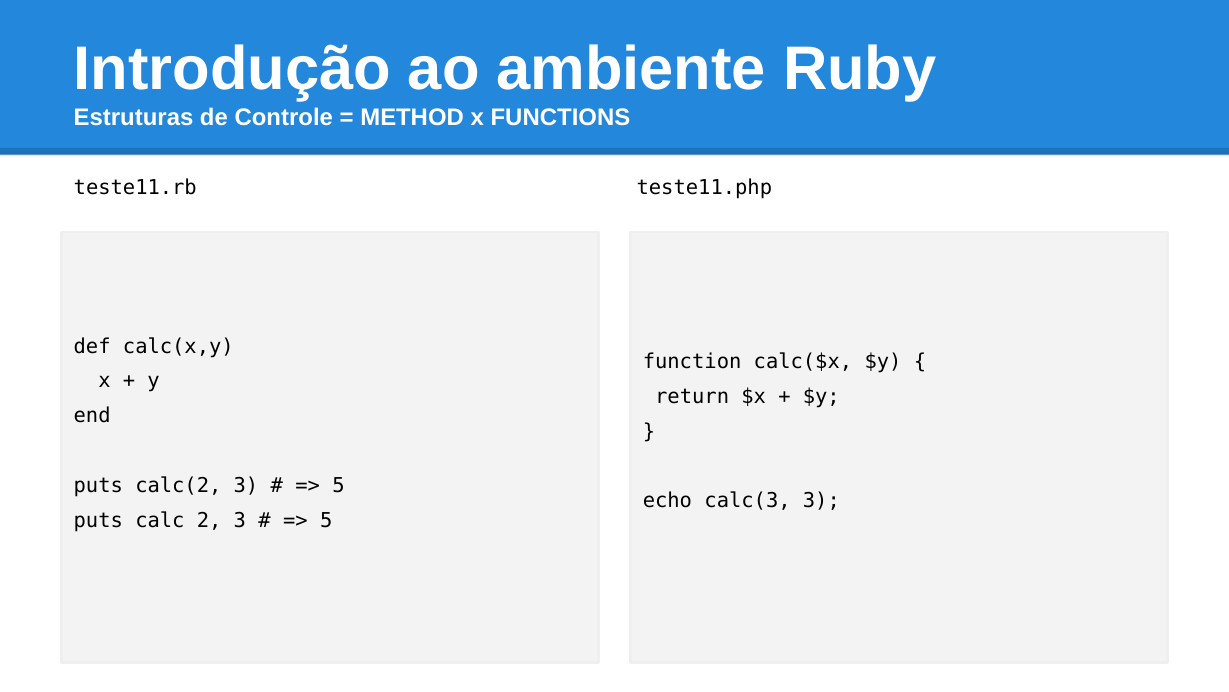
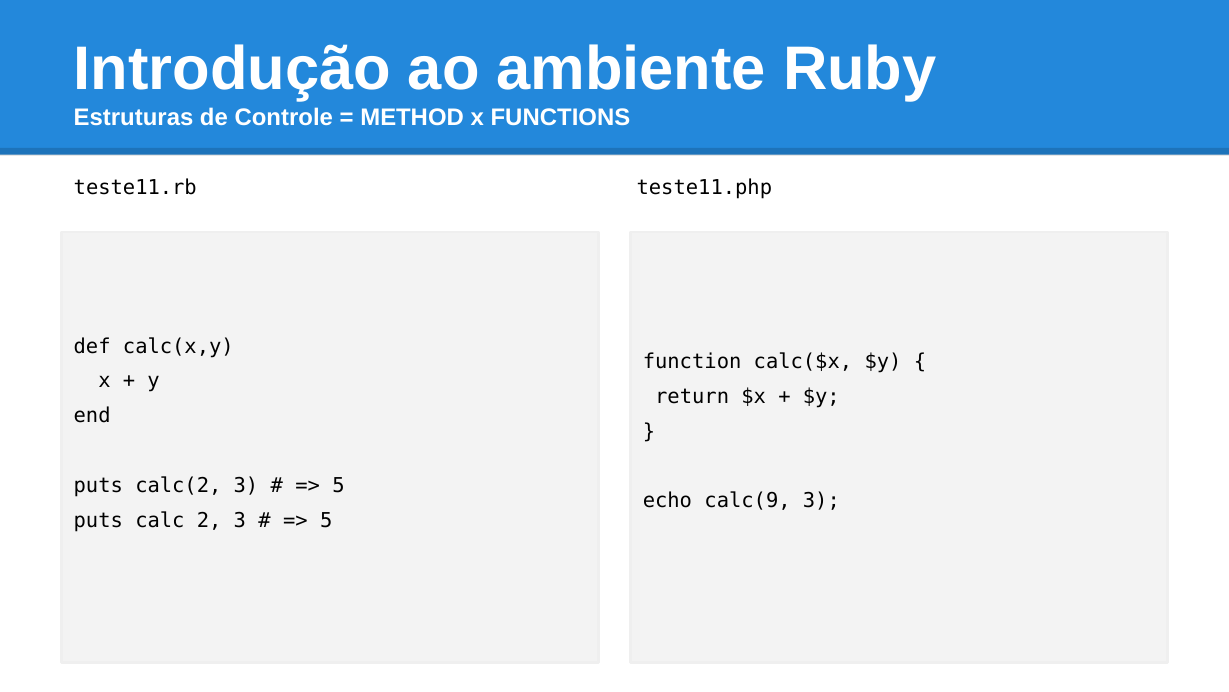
calc(3: calc(3 -> calc(9
